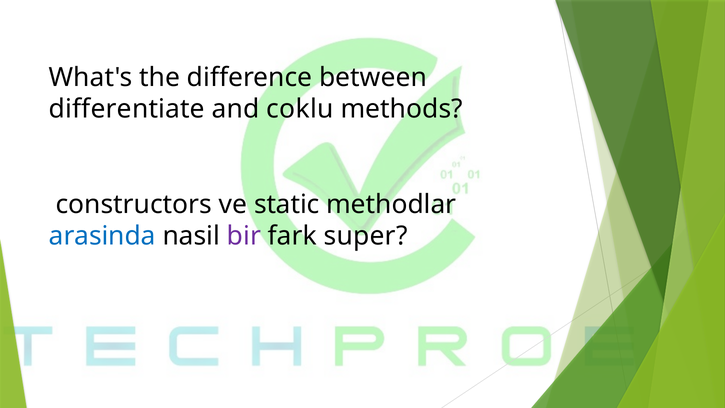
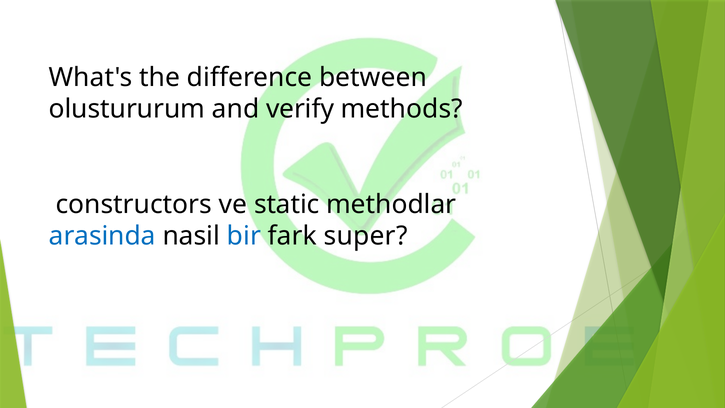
differentiate: differentiate -> olustururum
coklu: coklu -> verify
bir colour: purple -> blue
